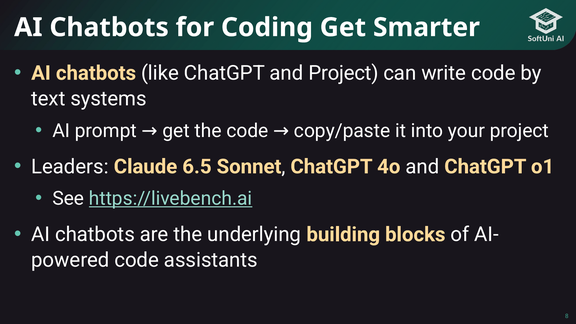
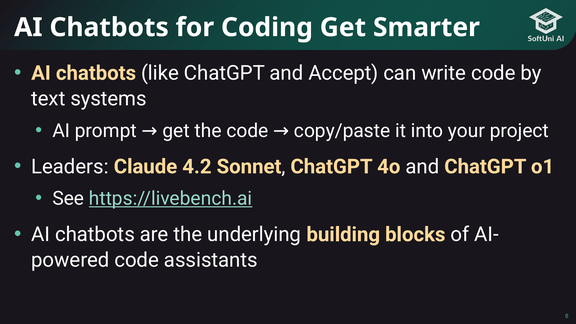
and Project: Project -> Accept
6.5: 6.5 -> 4.2
